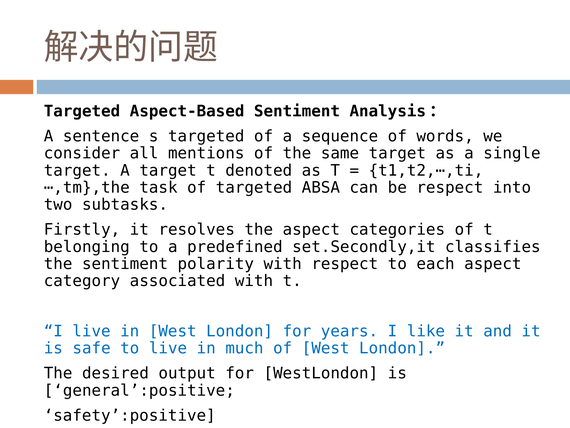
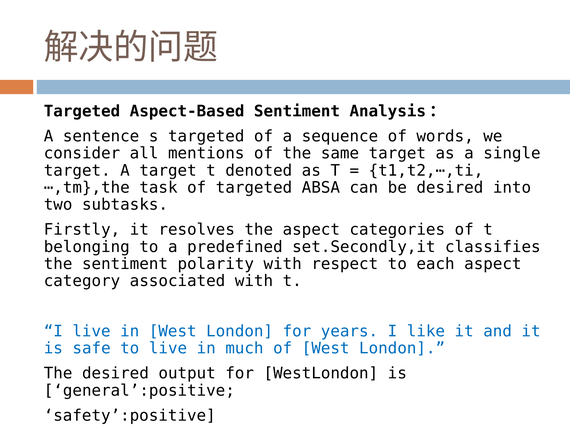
be respect: respect -> desired
